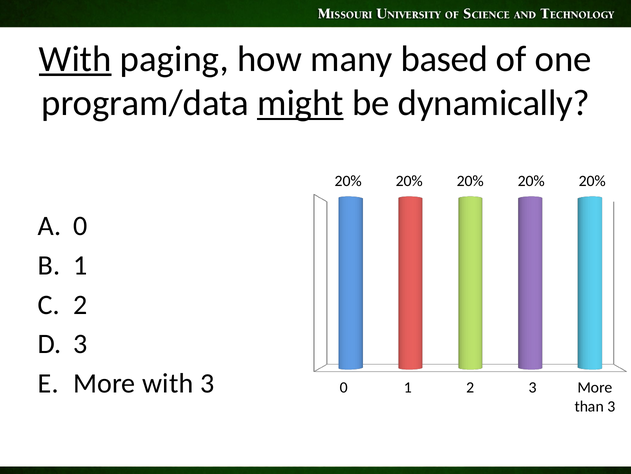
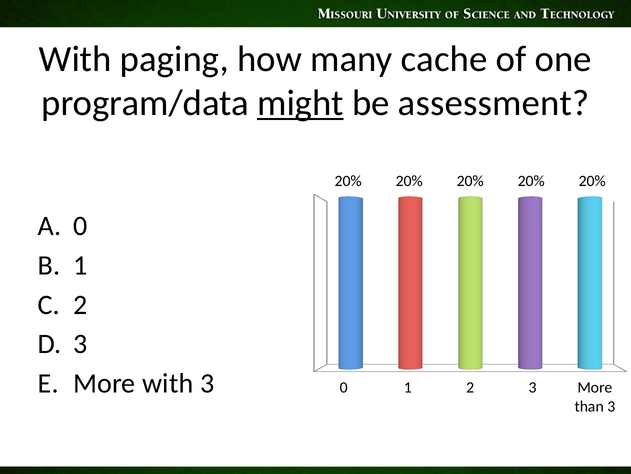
With at (75, 59) underline: present -> none
based: based -> cache
dynamically: dynamically -> assessment
